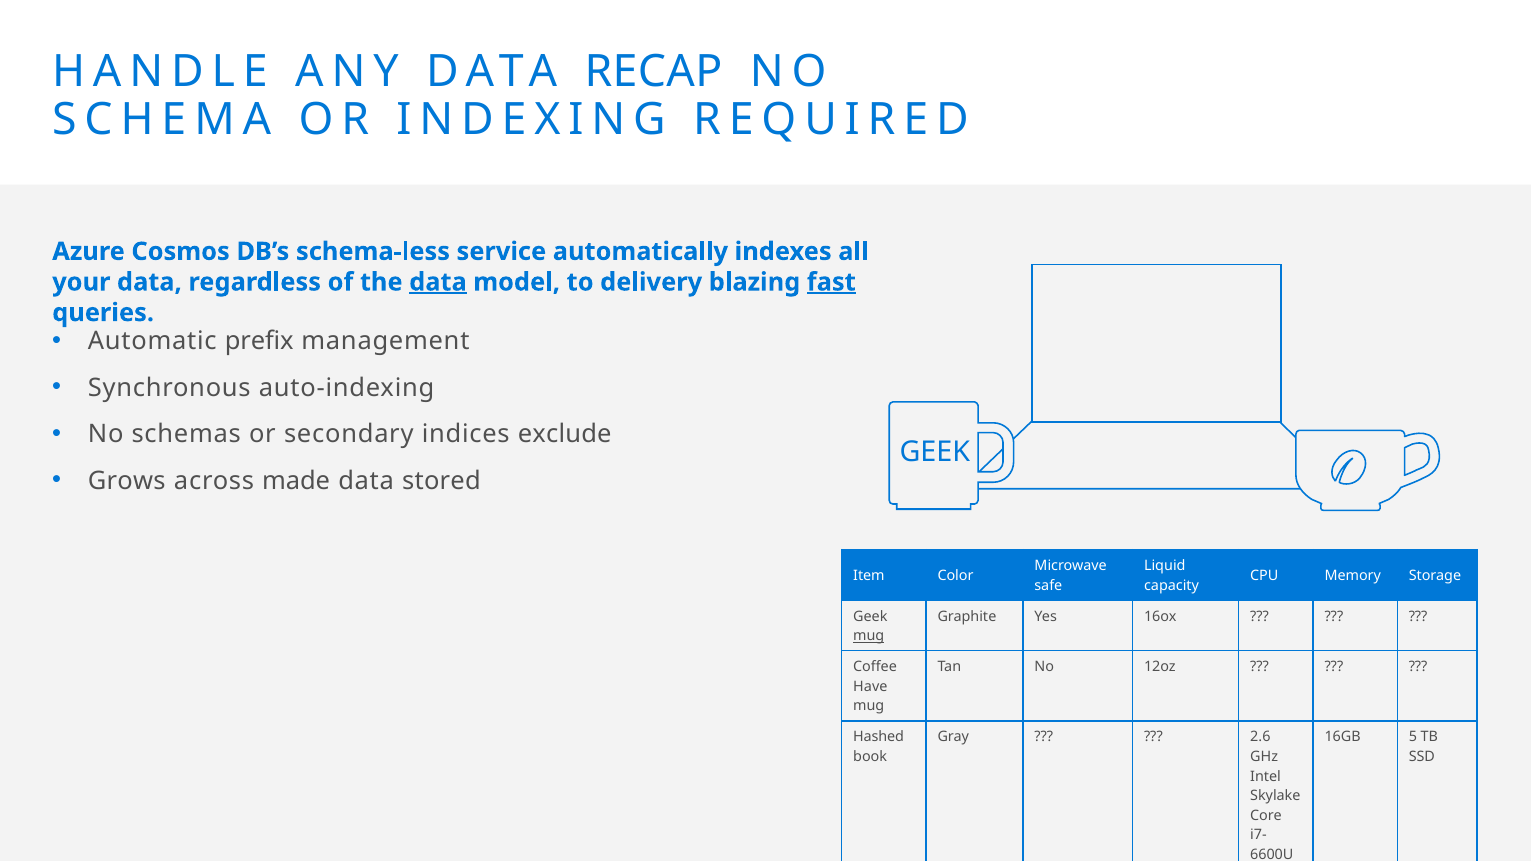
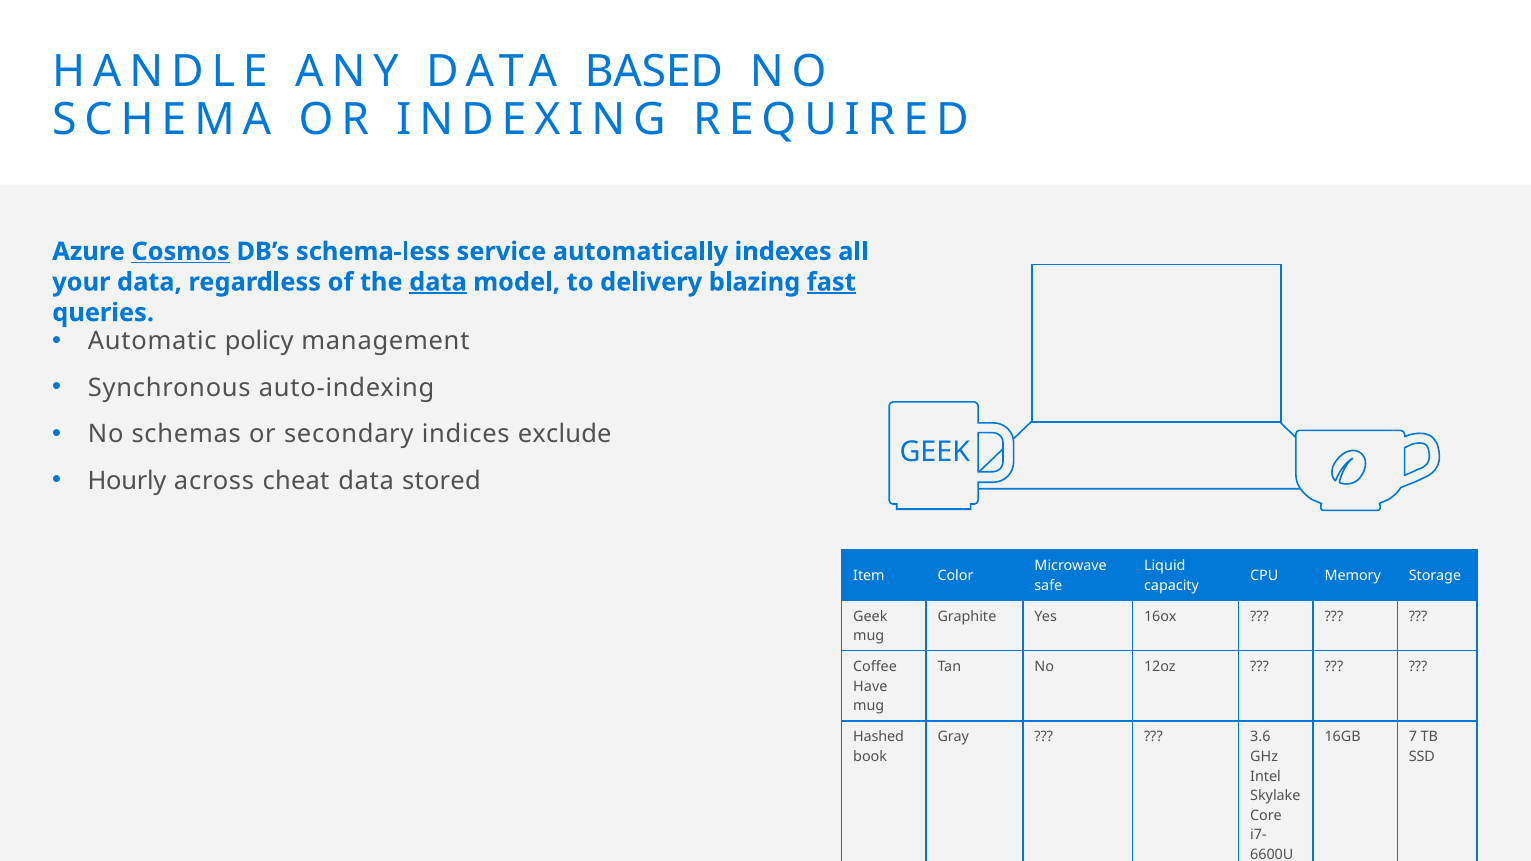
RECAP: RECAP -> BASED
Cosmos underline: none -> present
prefix: prefix -> policy
Grows: Grows -> Hourly
made: made -> cheat
mug at (869, 636) underline: present -> none
2.6: 2.6 -> 3.6
5: 5 -> 7
